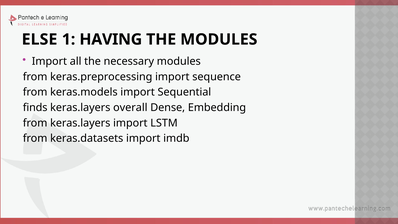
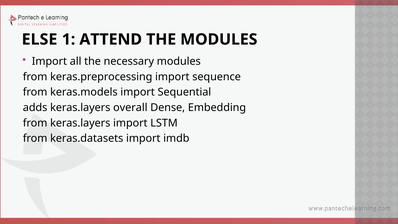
HAVING: HAVING -> ATTEND
finds: finds -> adds
